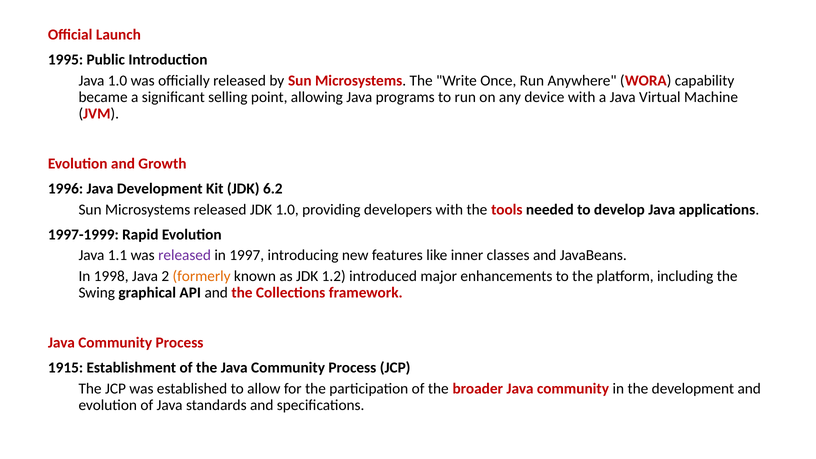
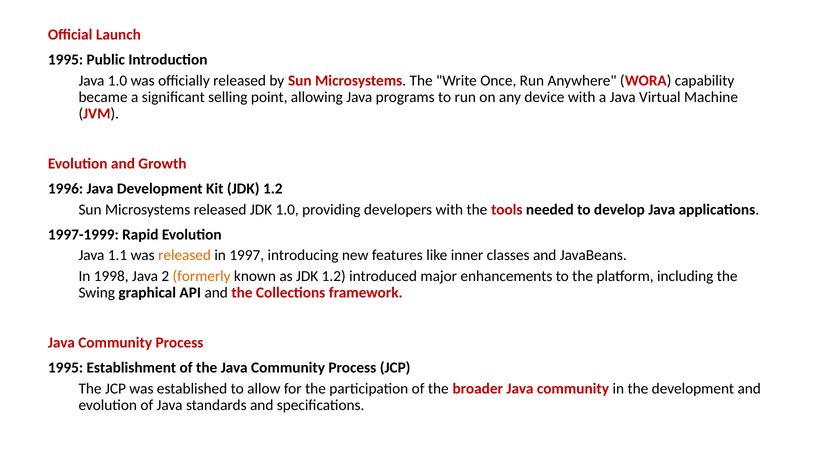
Kit JDK 6.2: 6.2 -> 1.2
released at (185, 255) colour: purple -> orange
1915 at (66, 368): 1915 -> 1995
